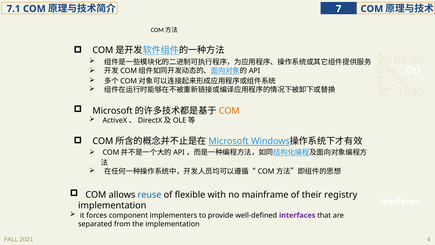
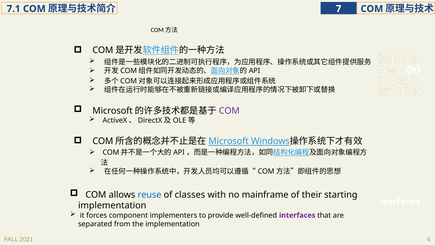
COM at (229, 111) colour: orange -> purple
flexible: flexible -> classes
registry: registry -> starting
